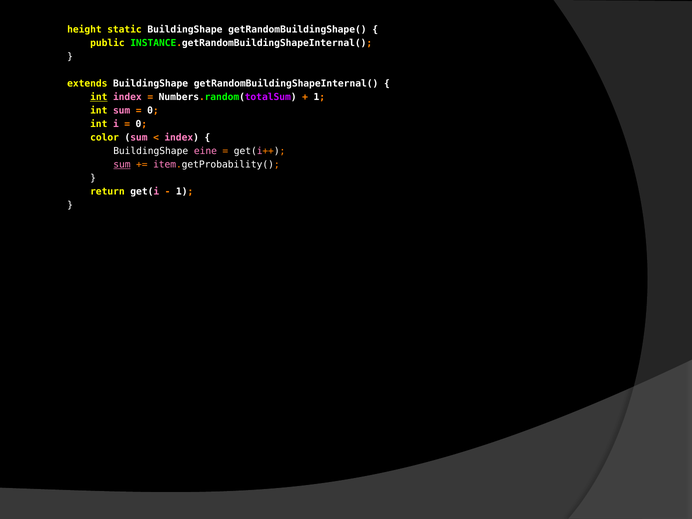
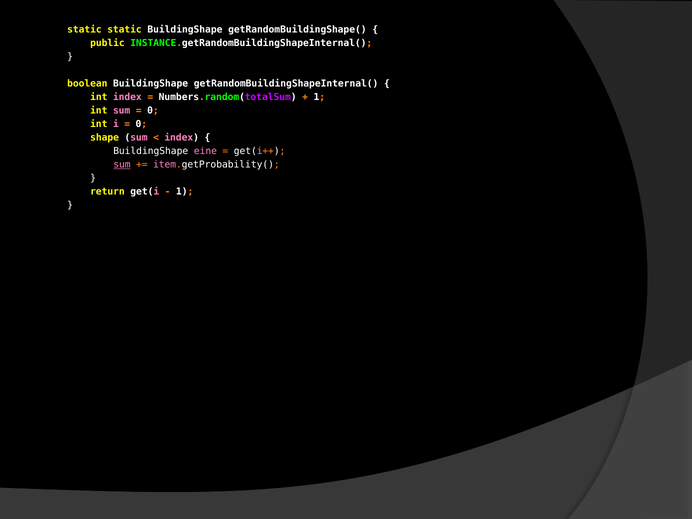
height at (84, 30): height -> static
extends: extends -> boolean
int at (99, 97) underline: present -> none
color: color -> shape
